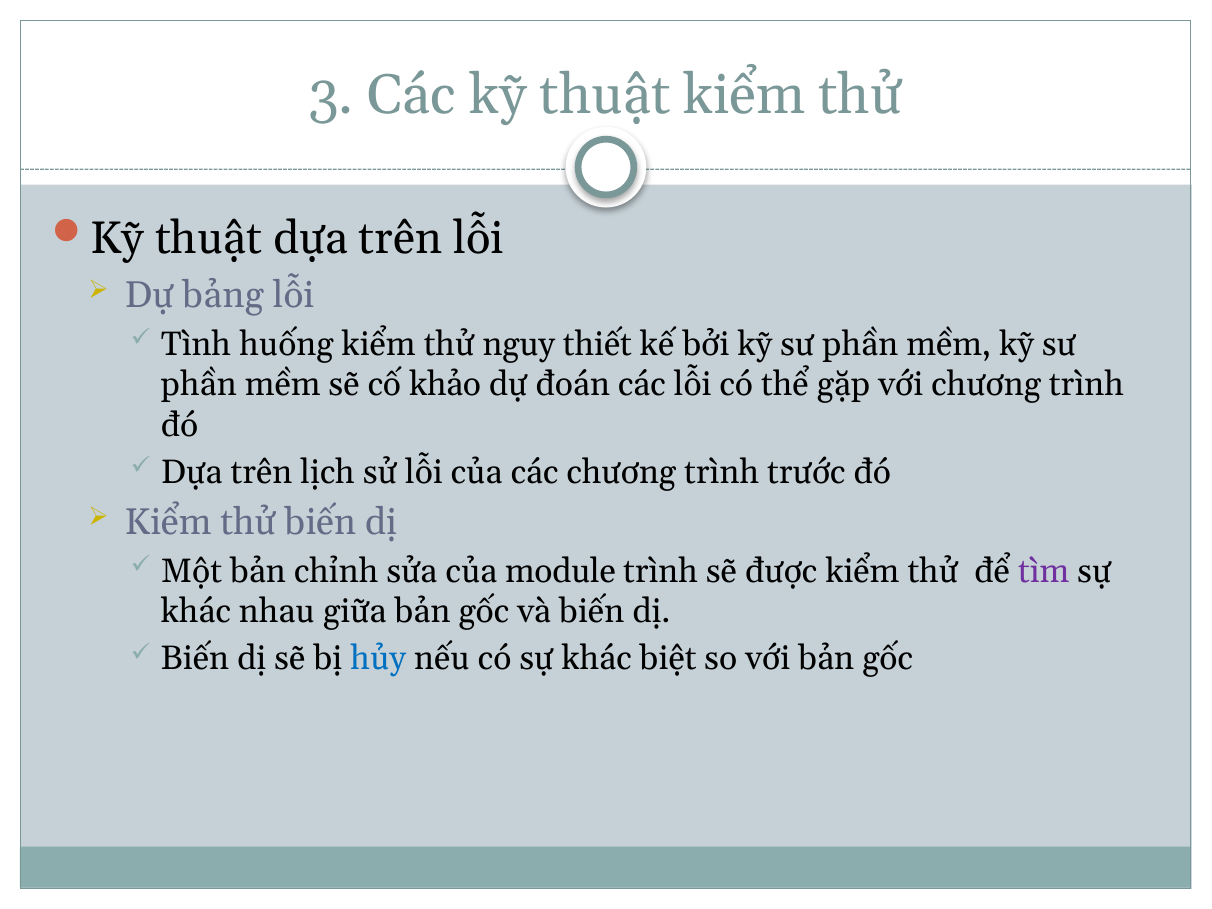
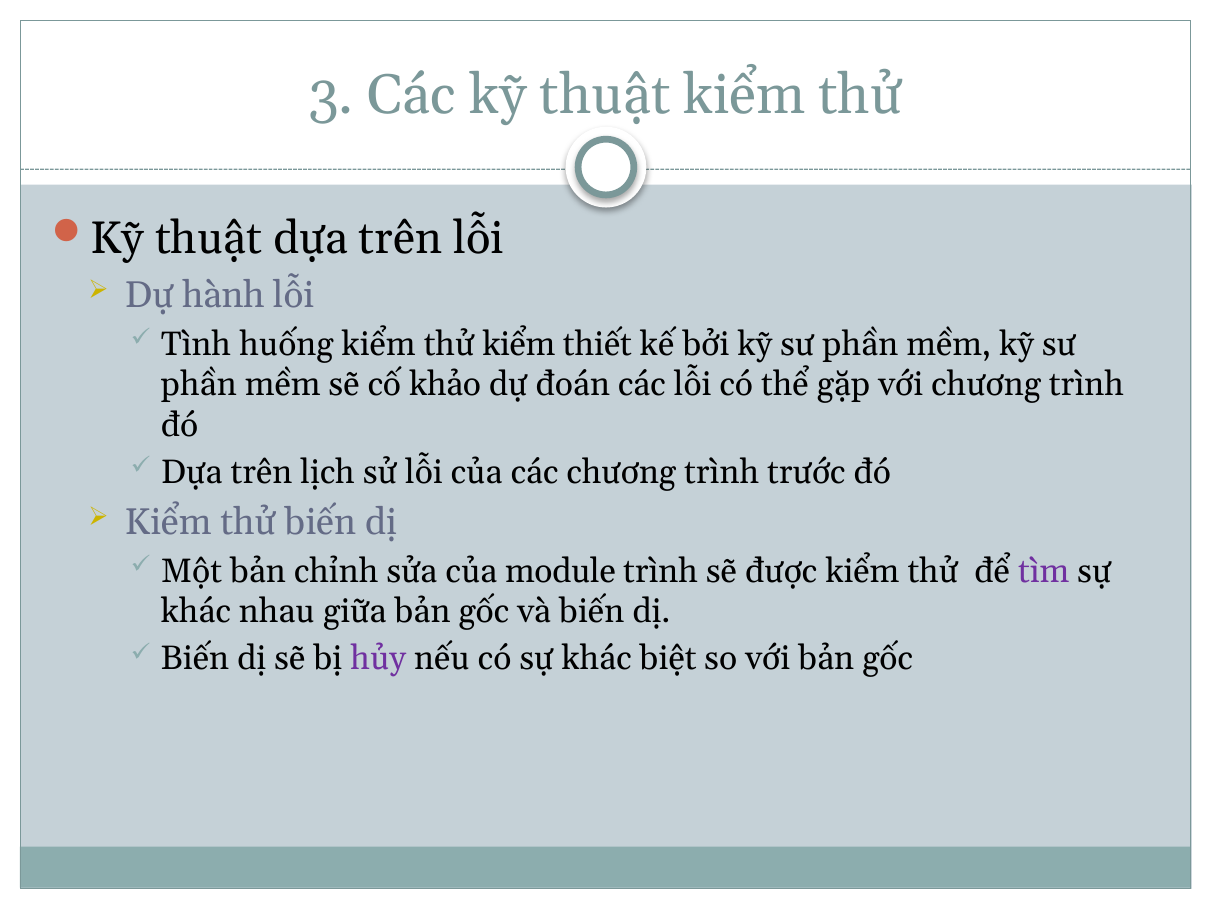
bảng: bảng -> hành
thử nguy: nguy -> kiểm
hủy colour: blue -> purple
